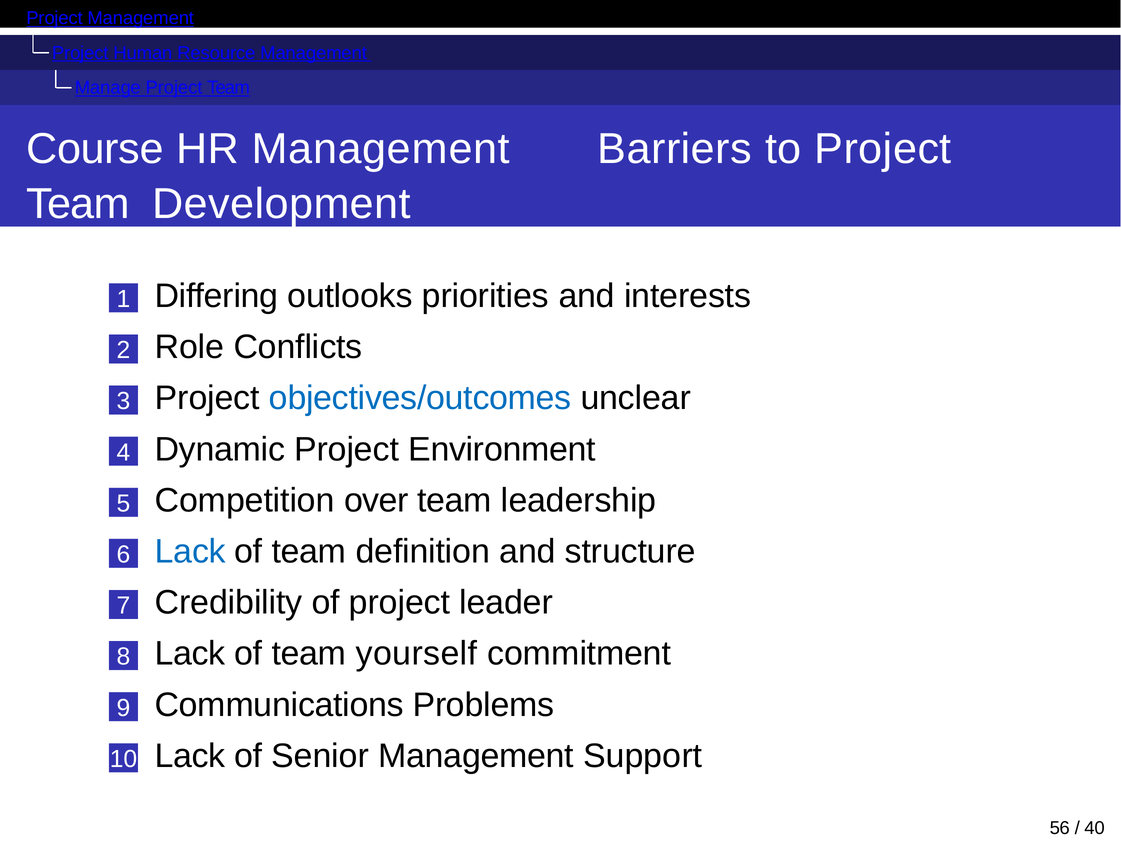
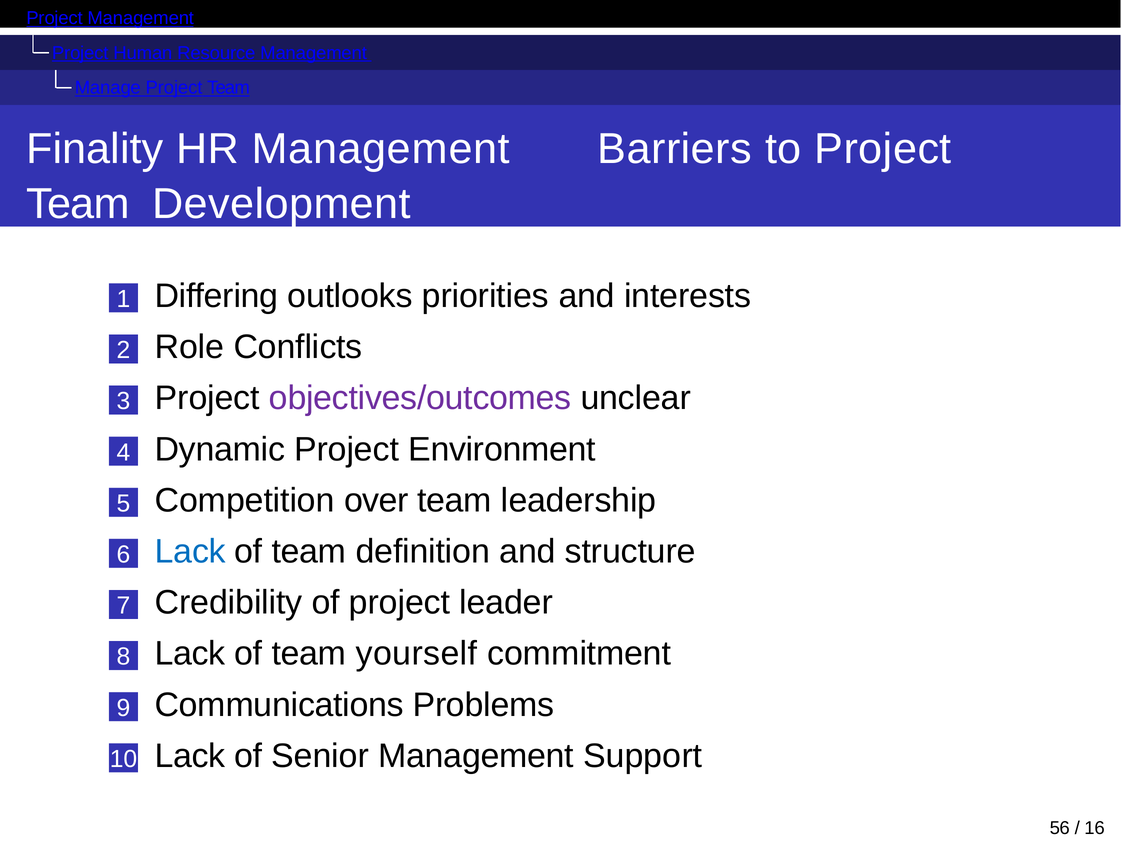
Course: Course -> Finality
objectives/outcomes colour: blue -> purple
40: 40 -> 16
